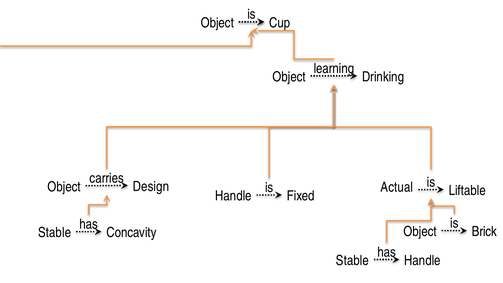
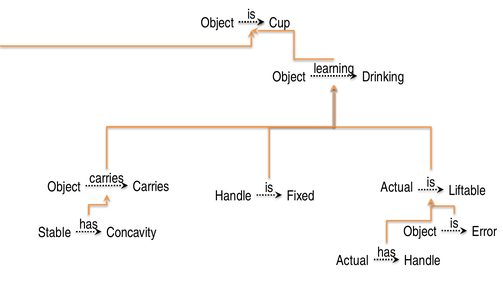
Object Design: Design -> Carries
Brick: Brick -> Error
Stable at (352, 260): Stable -> Actual
